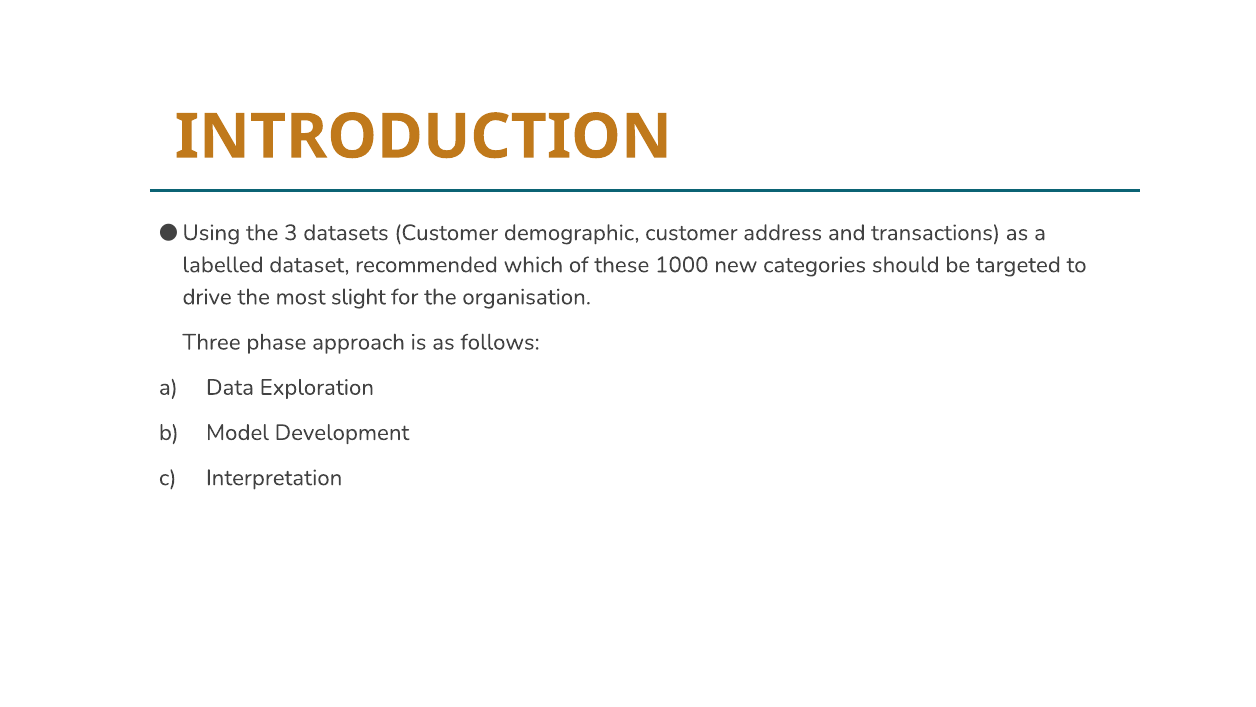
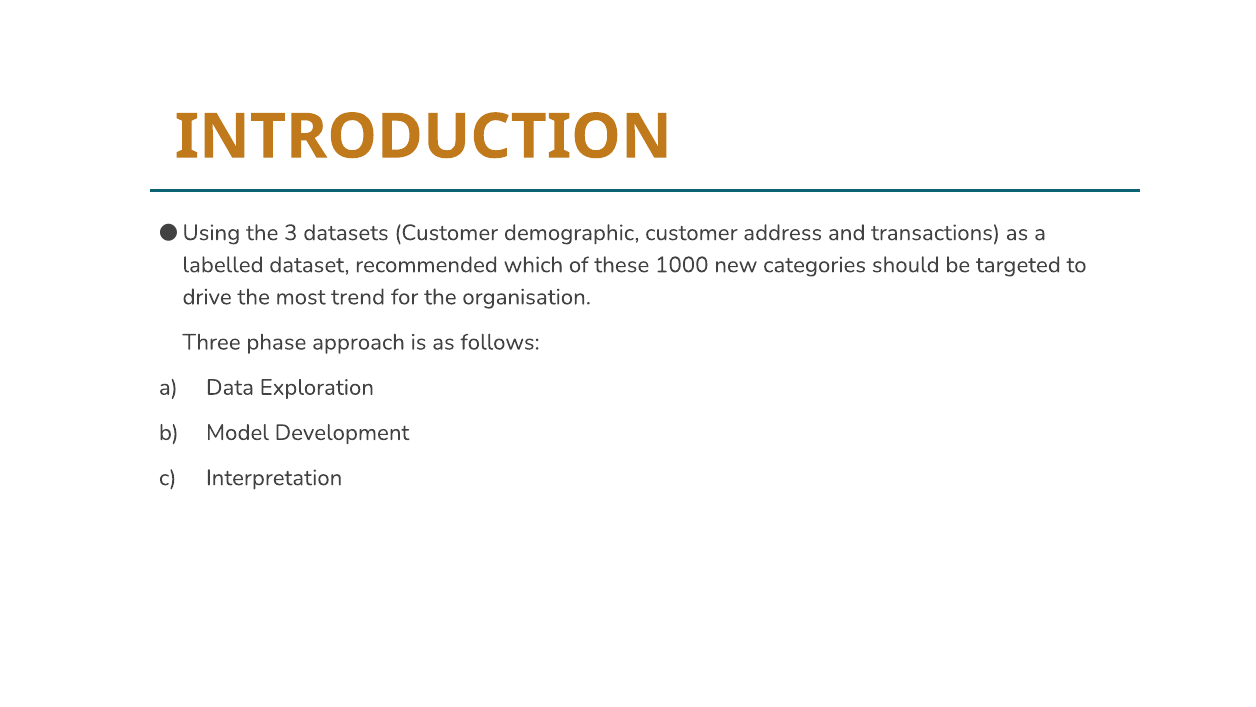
slight: slight -> trend
